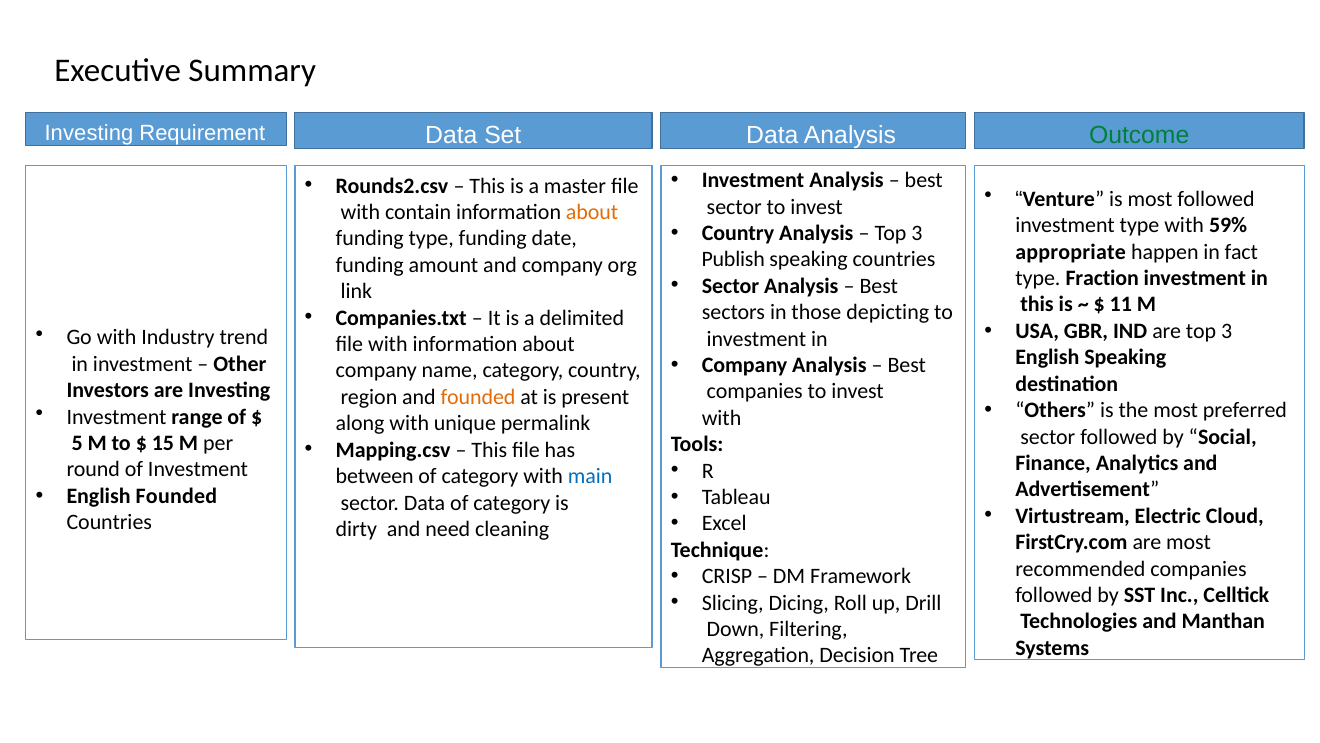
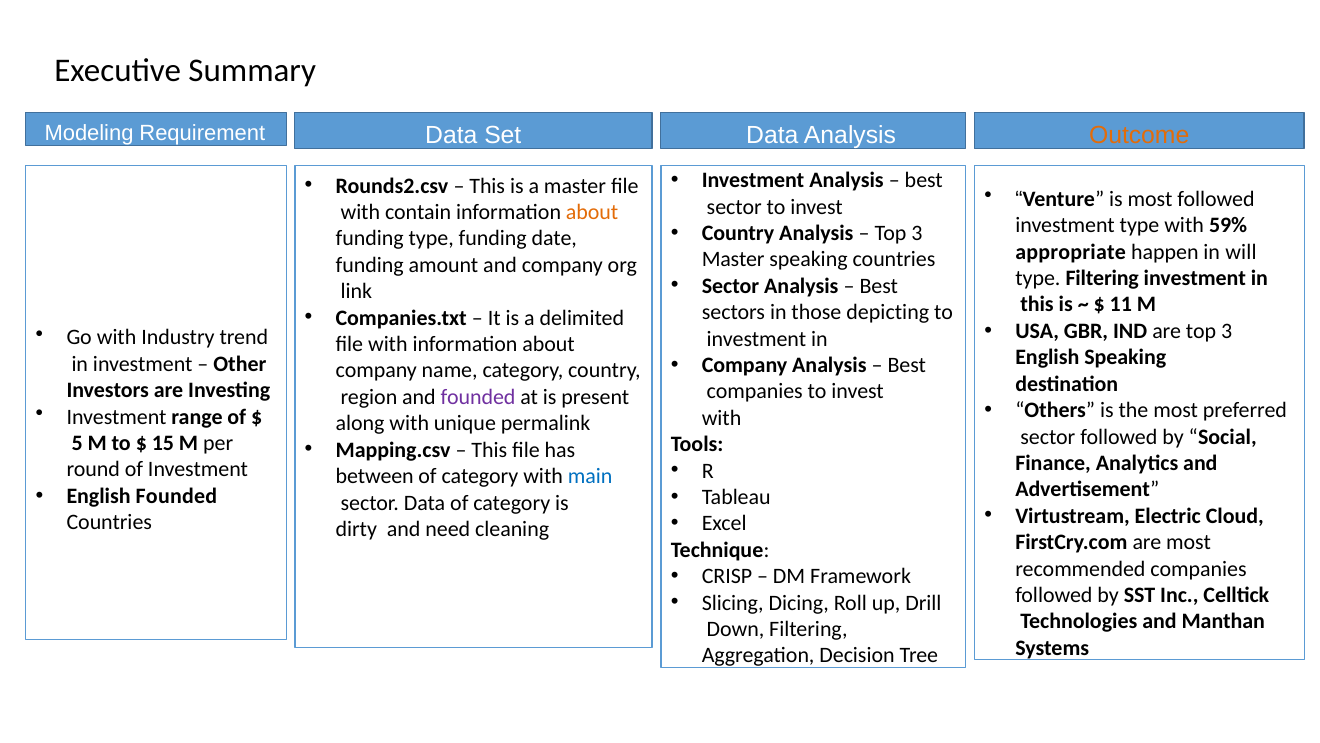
Investing at (89, 133): Investing -> Modeling
Outcome colour: green -> orange
fact: fact -> will
Publish at (733, 259): Publish -> Master
type Fraction: Fraction -> Filtering
founded at (478, 397) colour: orange -> purple
